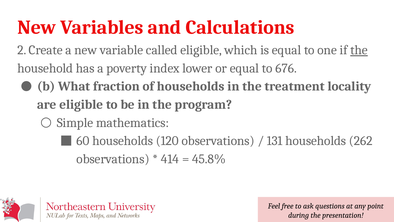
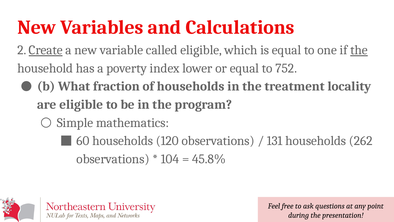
Create underline: none -> present
676: 676 -> 752
414: 414 -> 104
